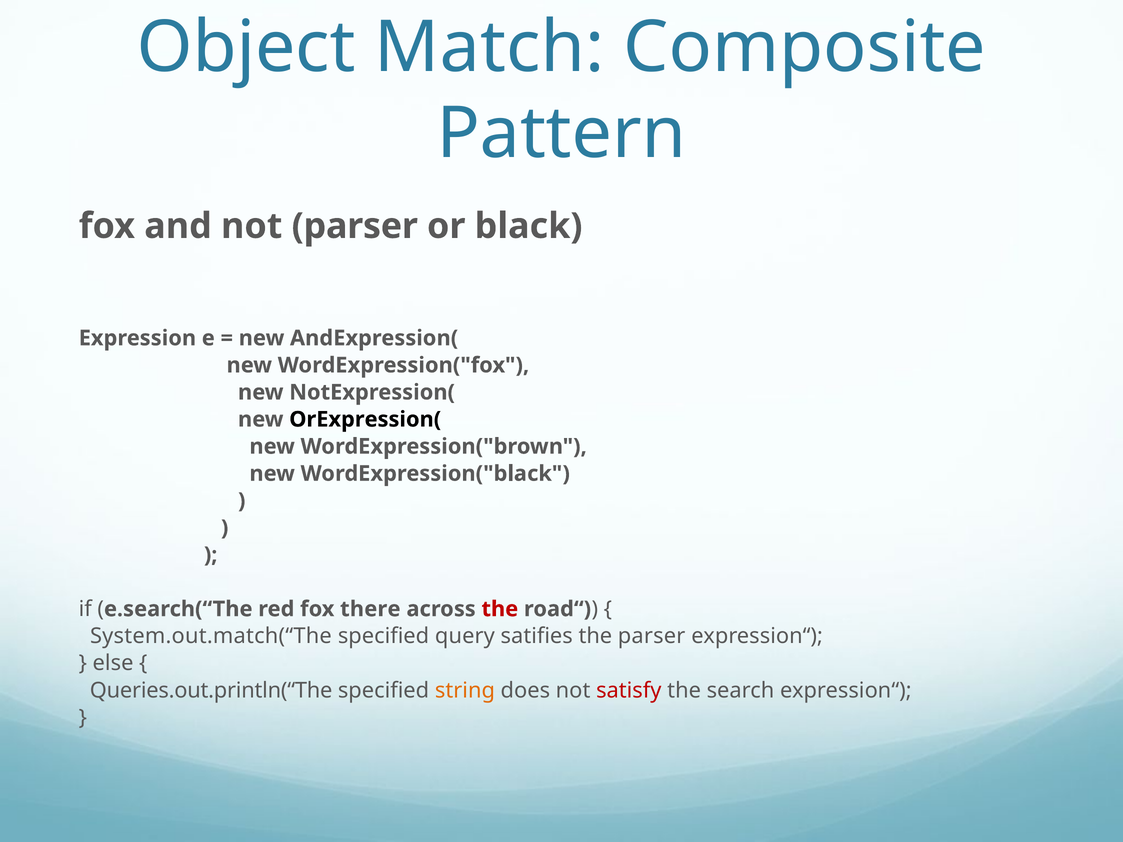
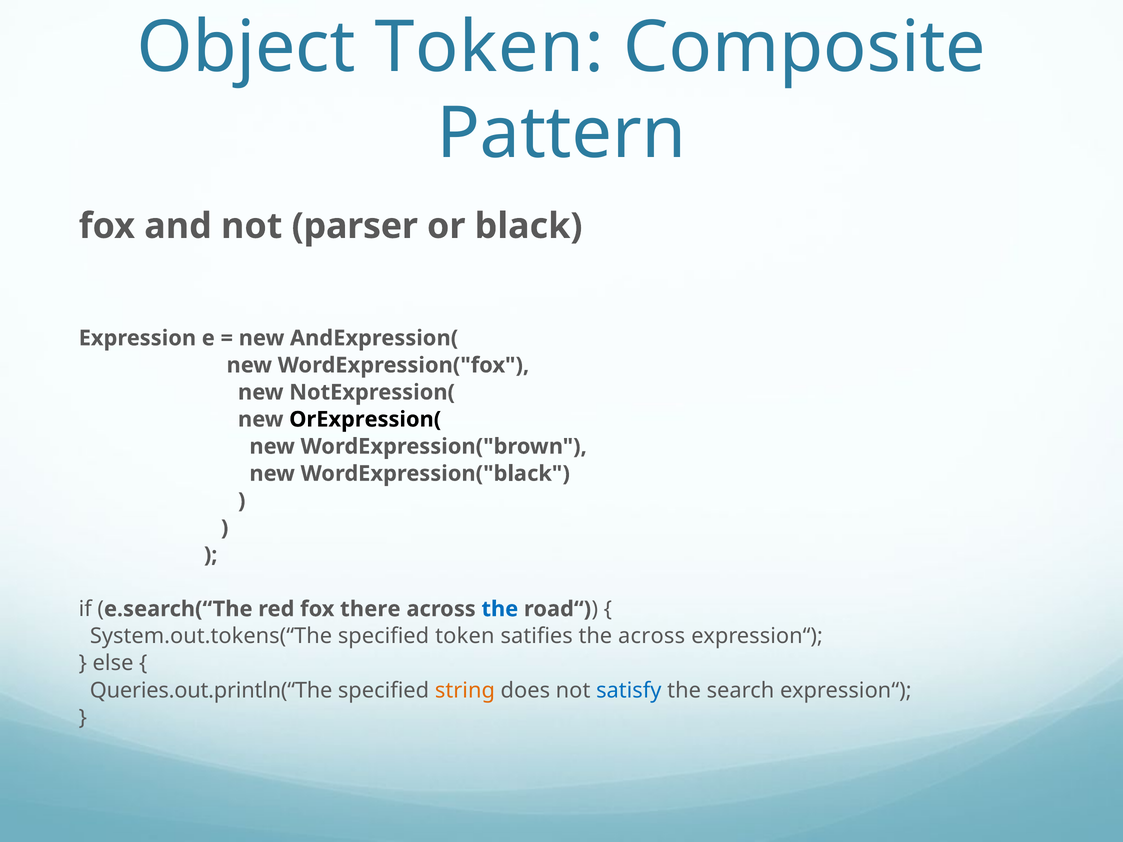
Object Match: Match -> Token
the at (500, 609) colour: red -> blue
System.out.match(“The: System.out.match(“The -> System.out.tokens(“The
specified query: query -> token
the parser: parser -> across
satisfy colour: red -> blue
